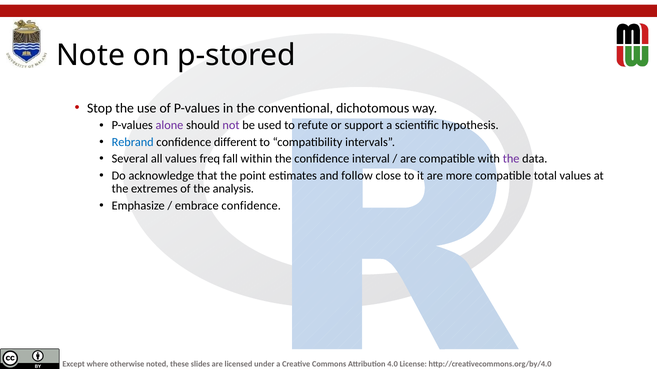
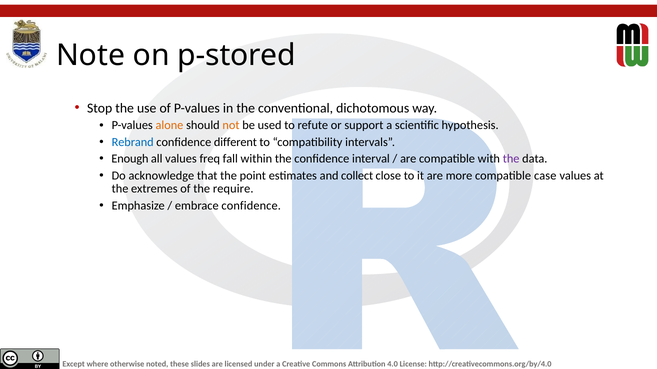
alone colour: purple -> orange
not colour: purple -> orange
Several: Several -> Enough
follow: follow -> collect
total: total -> case
analysis: analysis -> require
